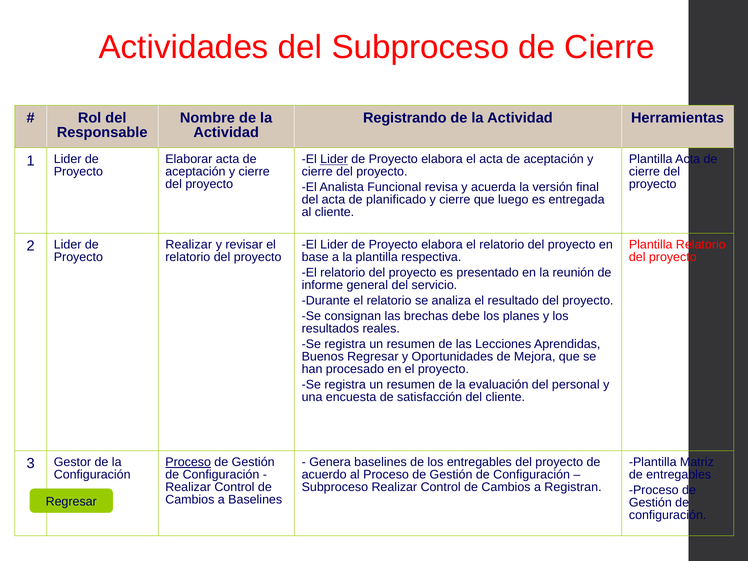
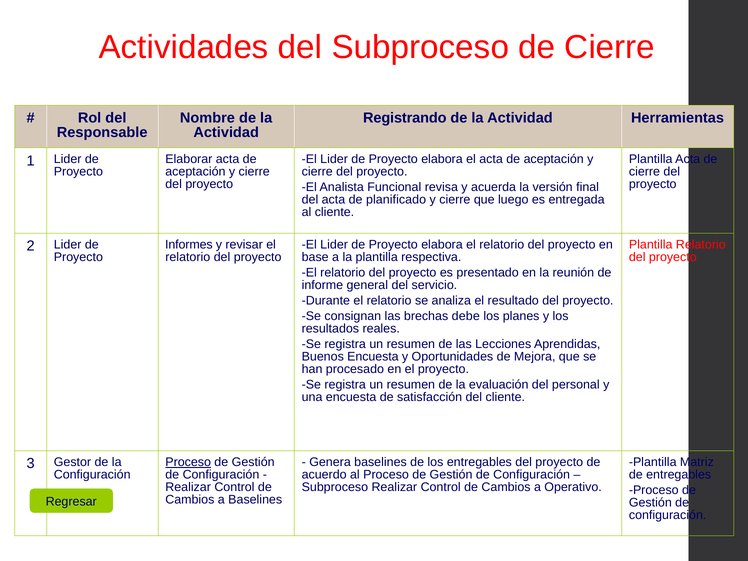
Lider at (334, 159) underline: present -> none
Realizar at (189, 245): Realizar -> Informes
Buenos Regresar: Regresar -> Encuesta
Registran: Registran -> Operativo
